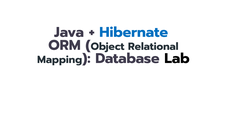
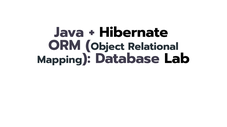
Hibernate colour: blue -> black
